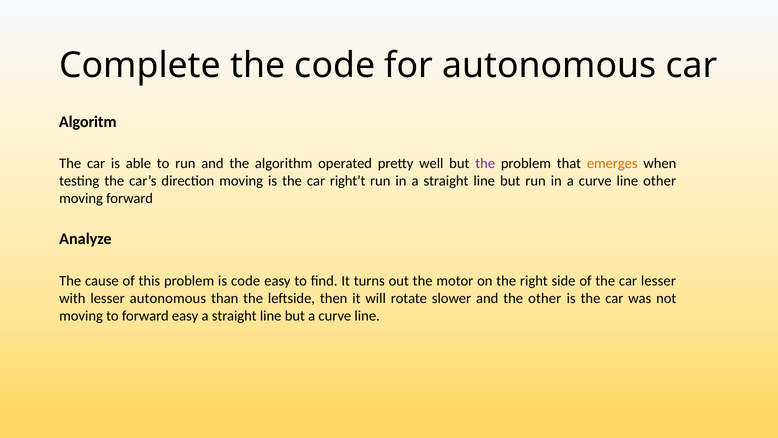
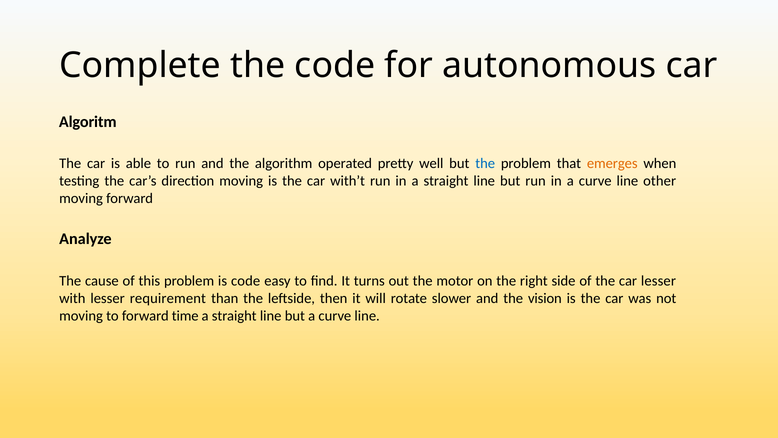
the at (485, 163) colour: purple -> blue
right’t: right’t -> with’t
lesser autonomous: autonomous -> requirement
the other: other -> vision
forward easy: easy -> time
